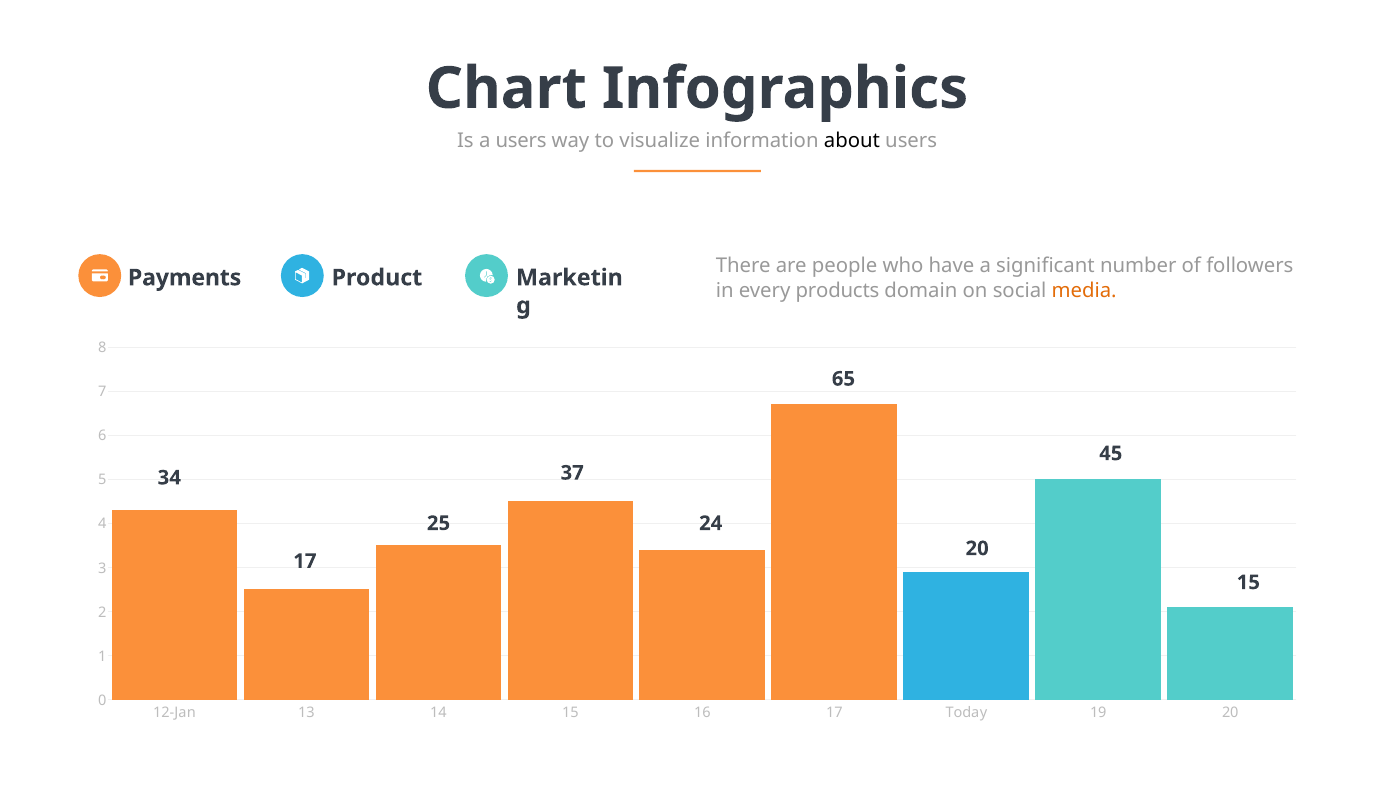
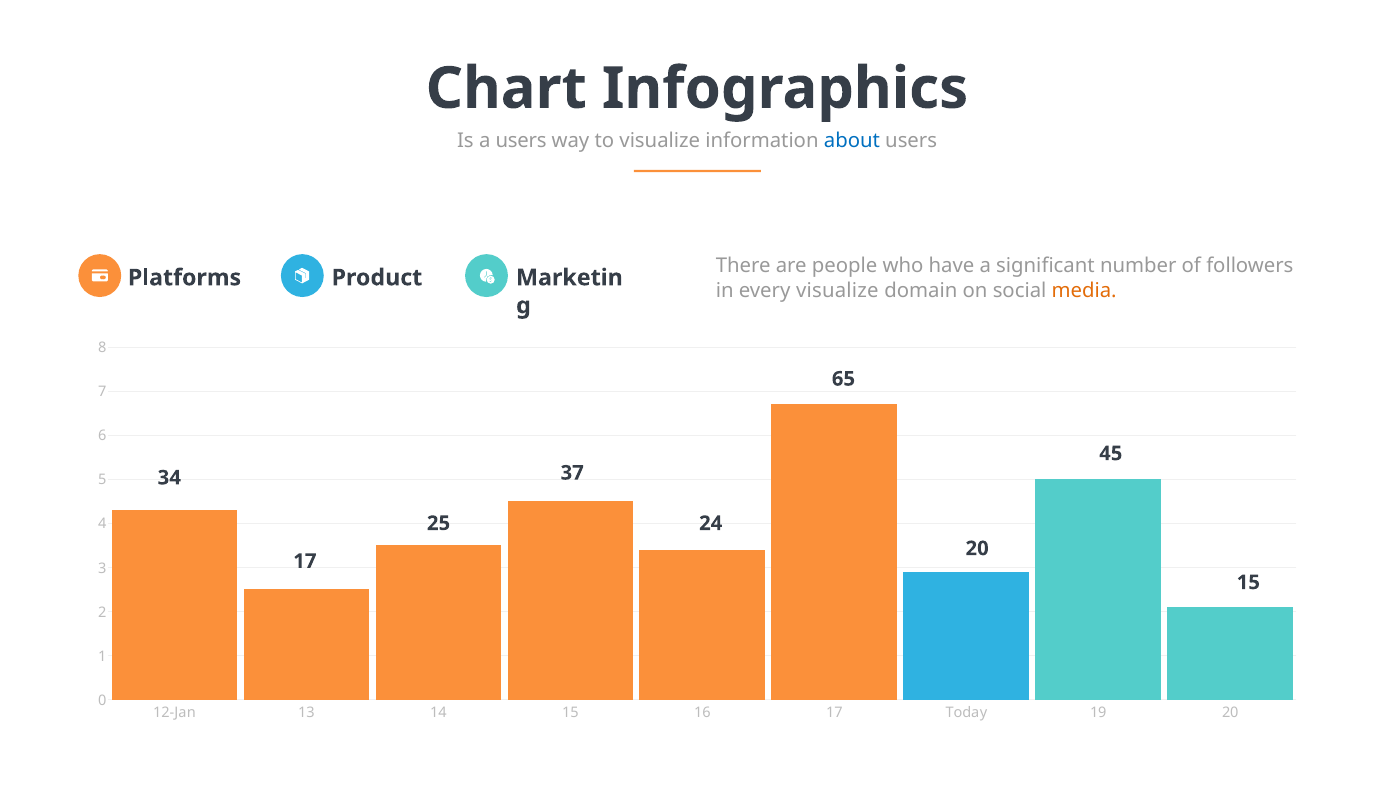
about colour: black -> blue
Payments: Payments -> Platforms
every products: products -> visualize
